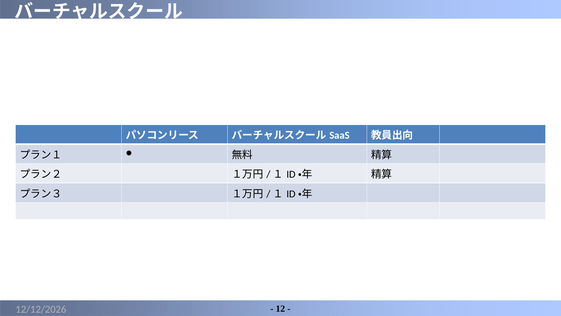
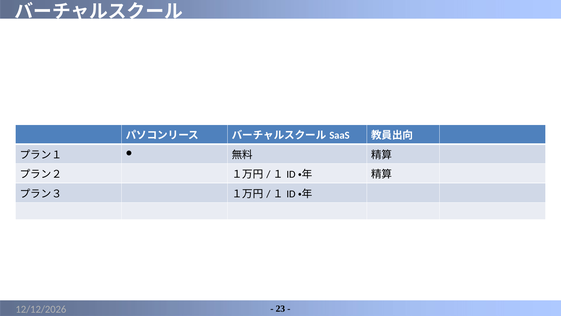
12: 12 -> 23
